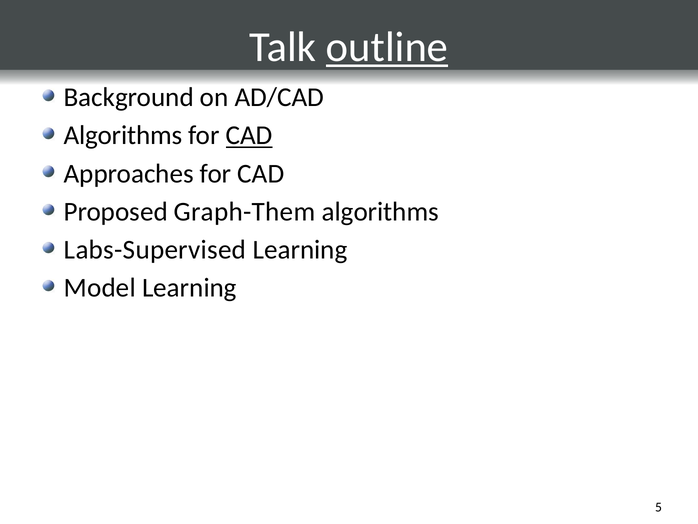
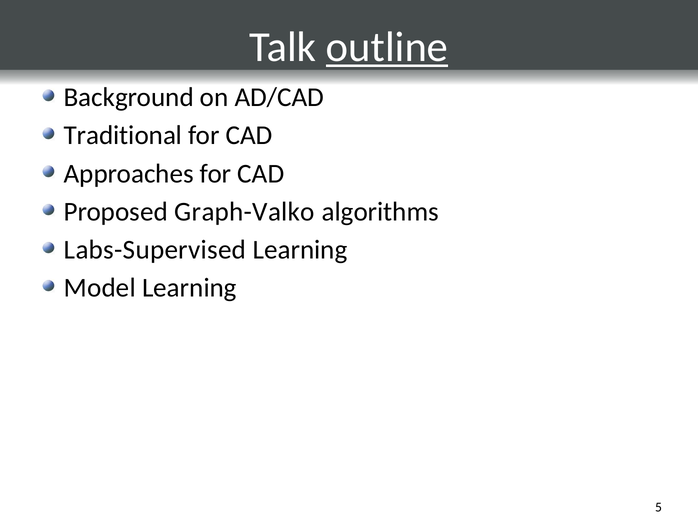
Algorithms at (123, 135): Algorithms -> Traditional
CAD at (249, 135) underline: present -> none
Graph-Them: Graph-Them -> Graph-Valko
